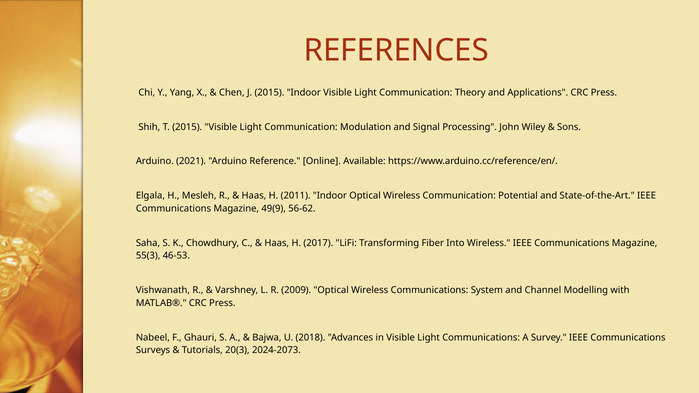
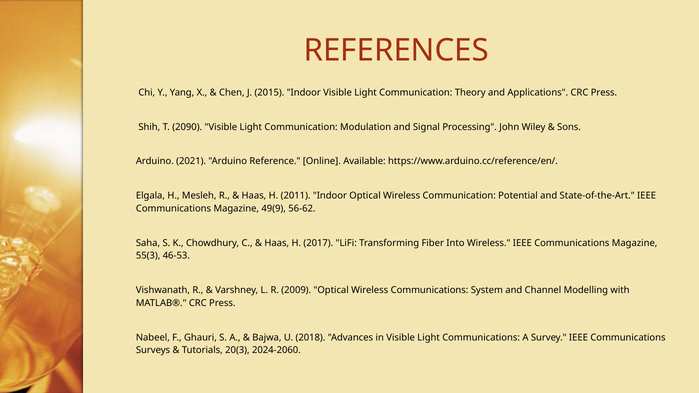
T 2015: 2015 -> 2090
2024-2073: 2024-2073 -> 2024-2060
